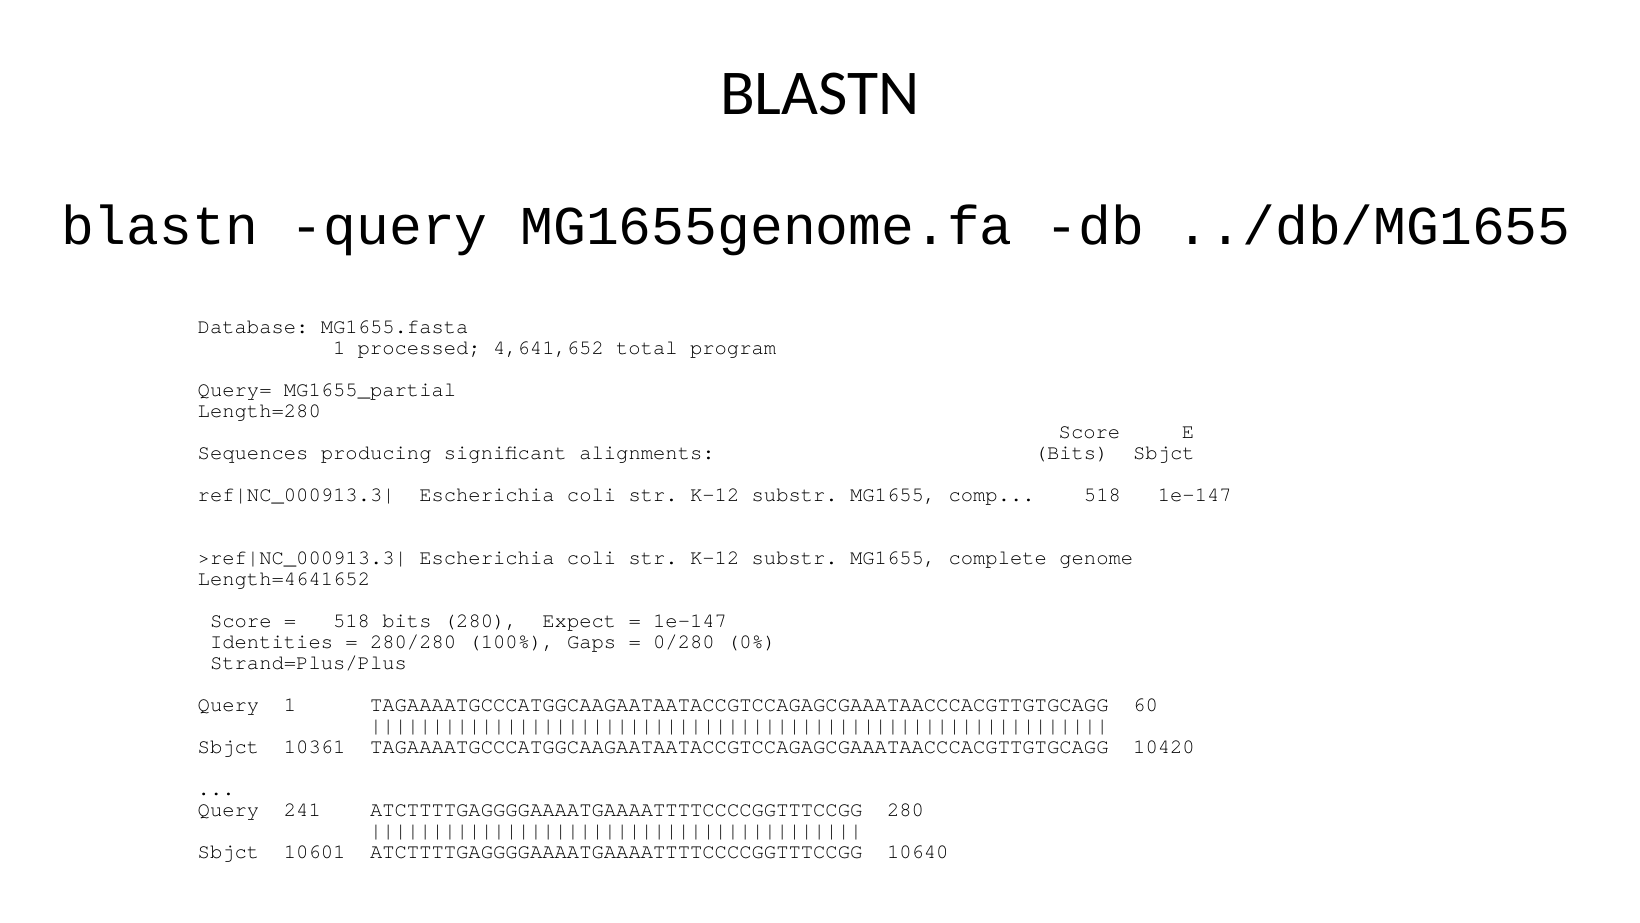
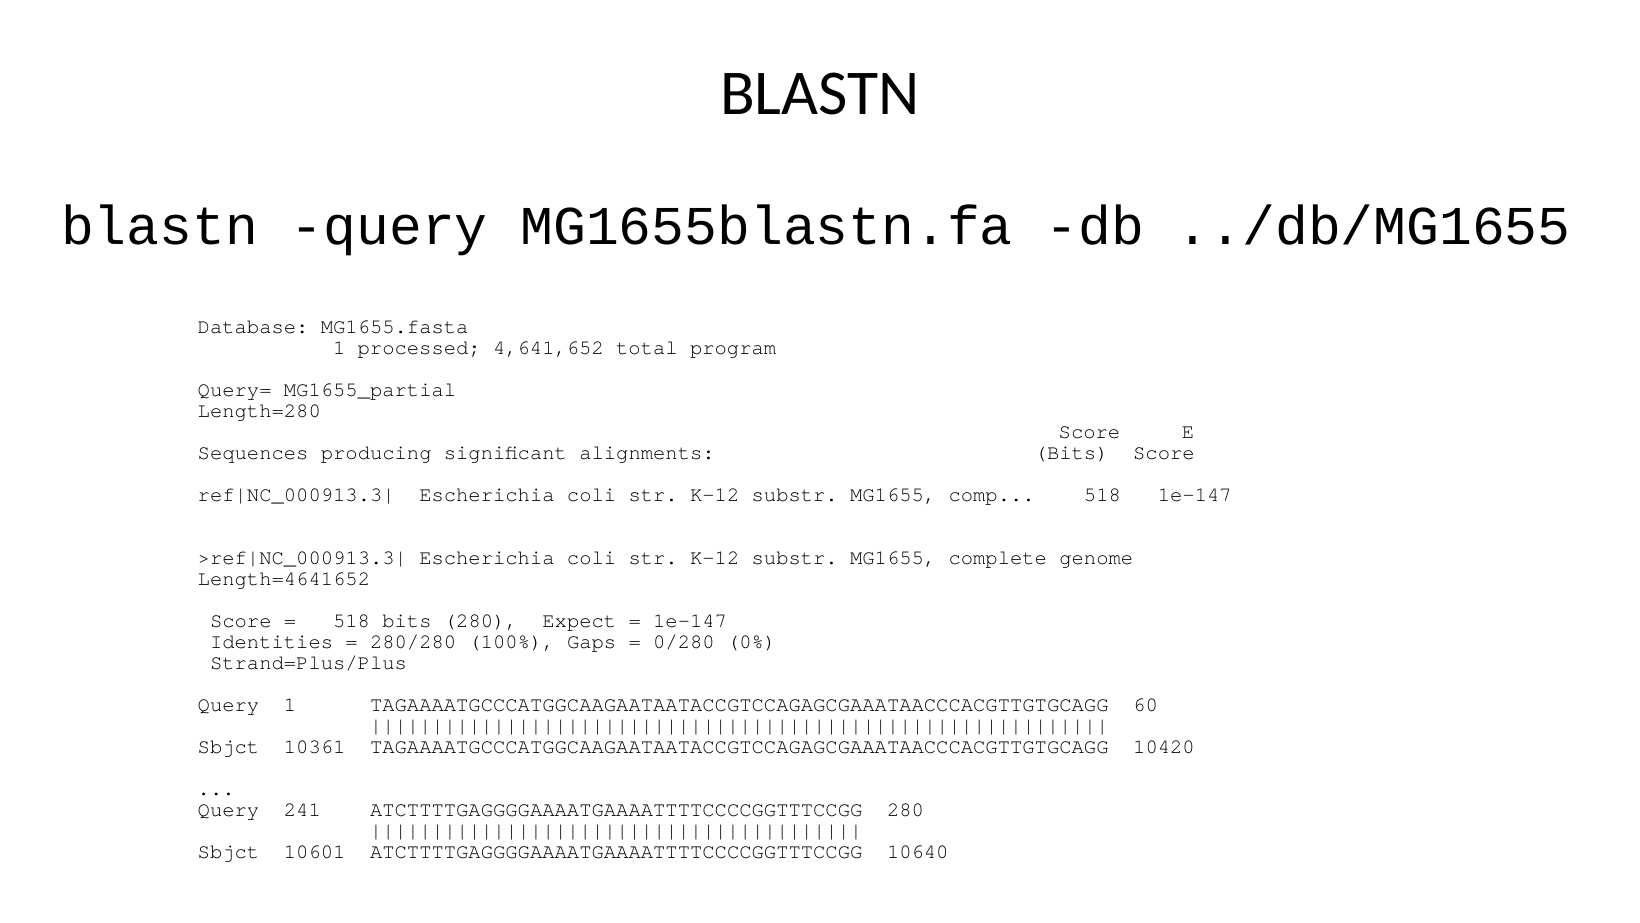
MG1655genome.fa: MG1655genome.fa -> MG1655blastn.fa
Bits Sbjct: Sbjct -> Score
